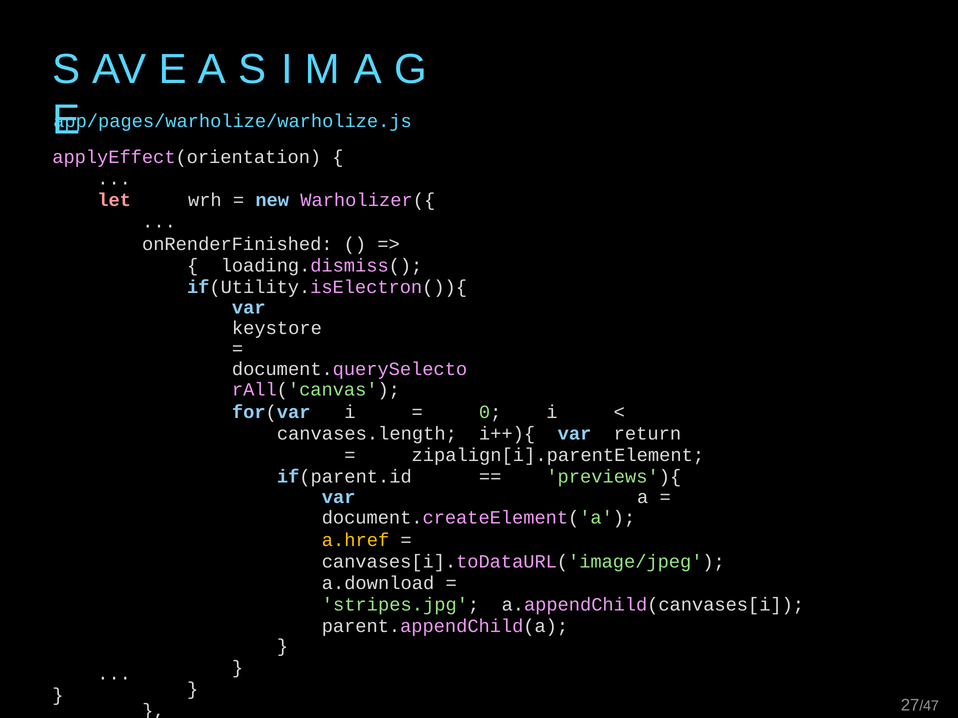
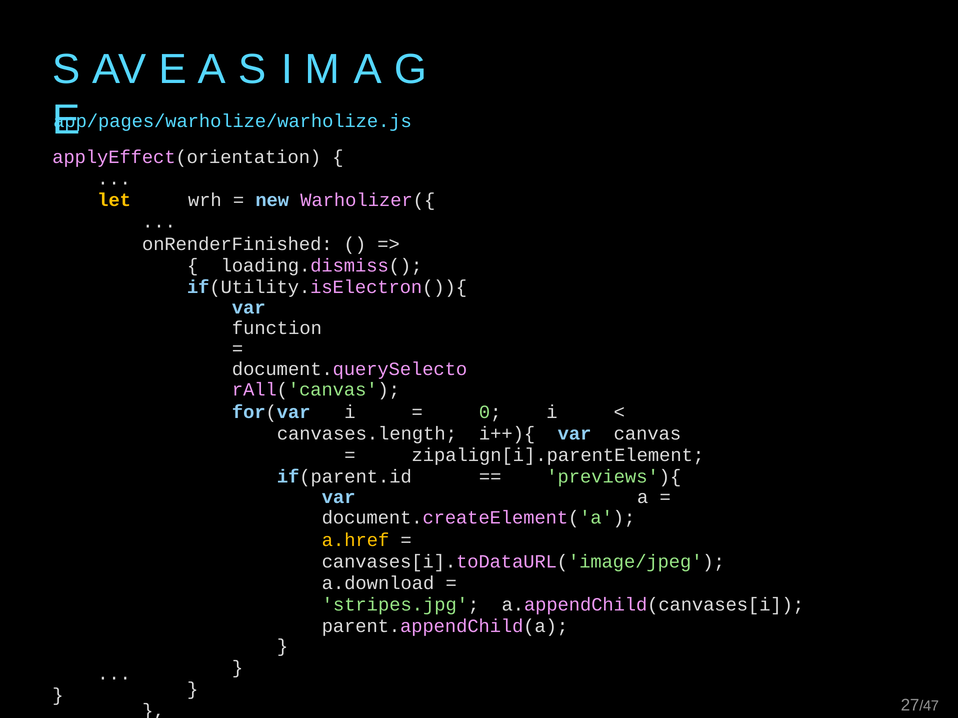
let colour: pink -> yellow
keystore: keystore -> function
return: return -> canvas
